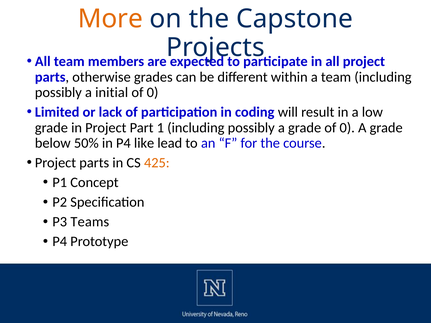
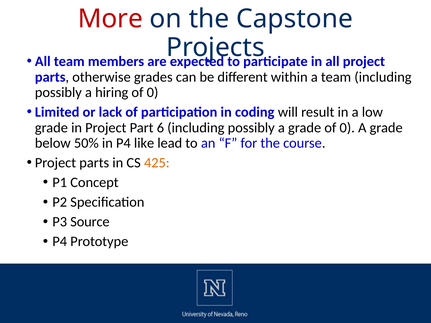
More colour: orange -> red
initial: initial -> hiring
1: 1 -> 6
Teams: Teams -> Source
